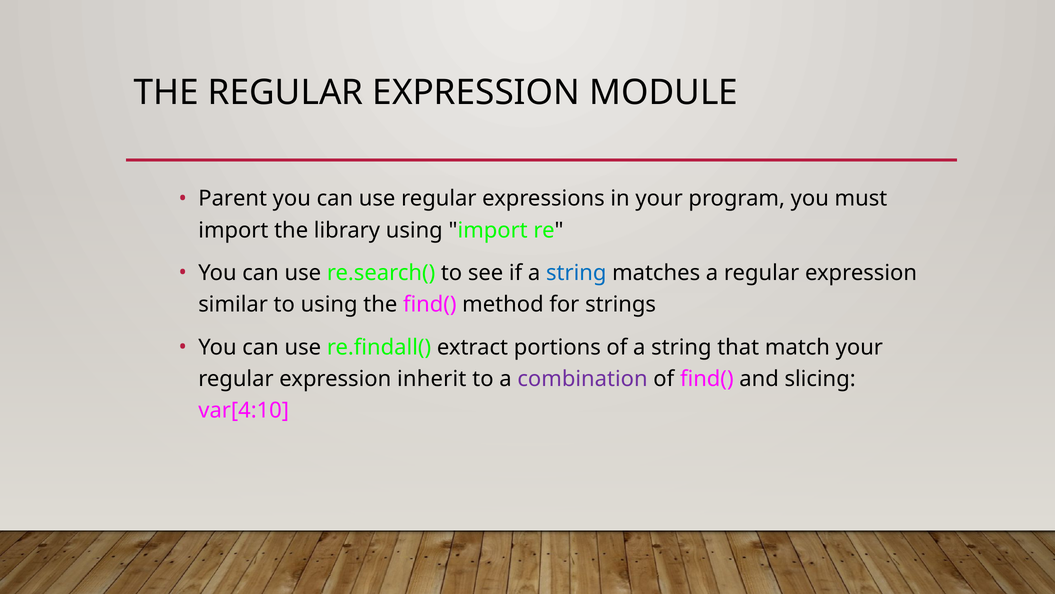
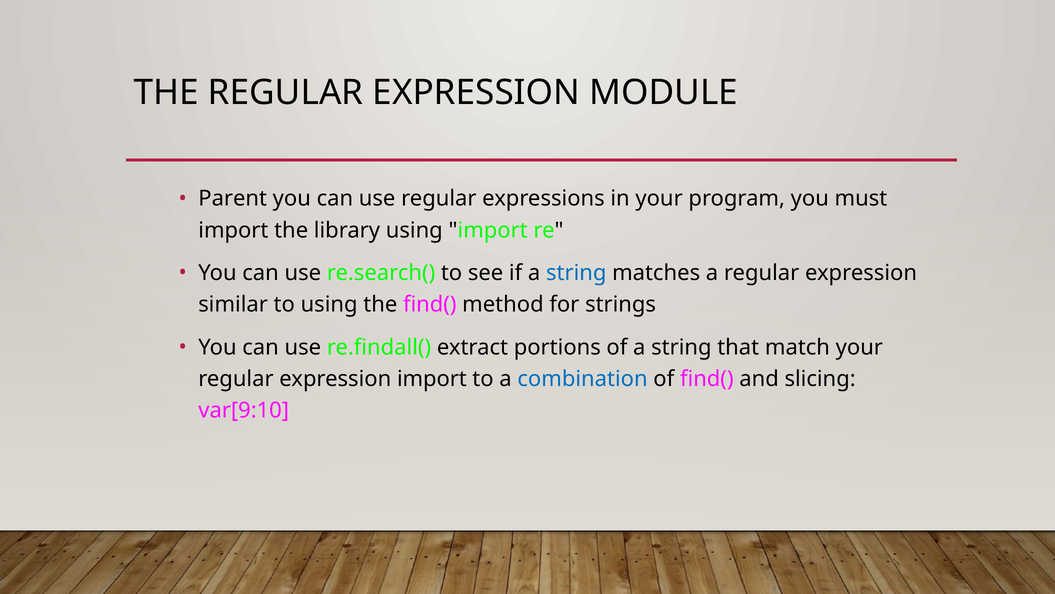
expression inherit: inherit -> import
combination colour: purple -> blue
var[4:10: var[4:10 -> var[9:10
